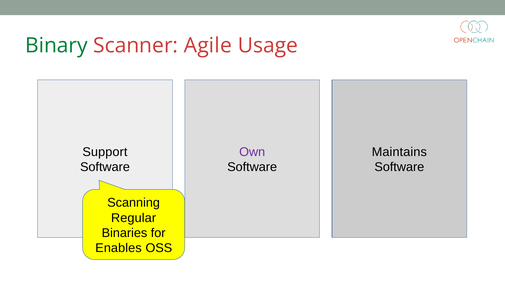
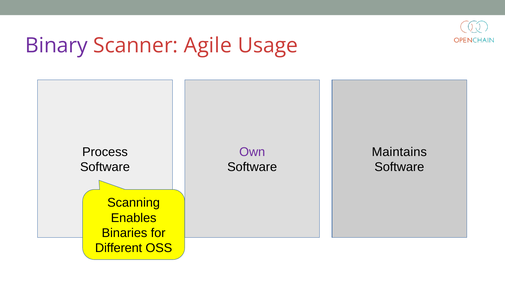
Binary colour: green -> purple
Support: Support -> Process
Regular: Regular -> Enables
Enables: Enables -> Different
